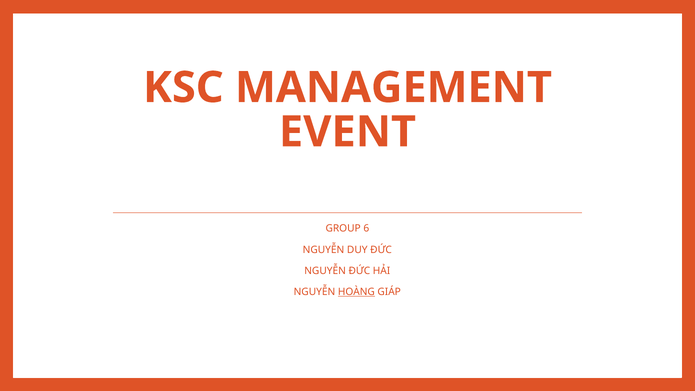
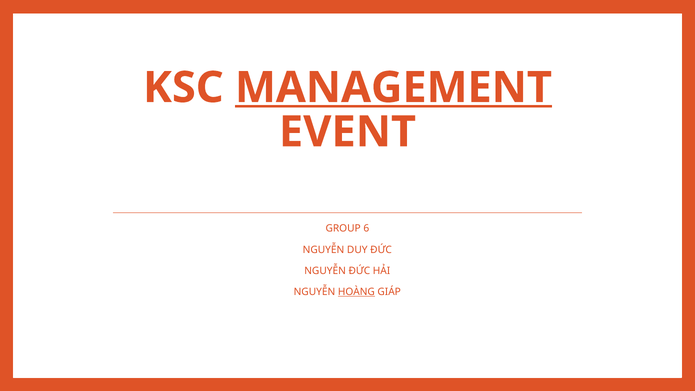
MANAGEMENT underline: none -> present
